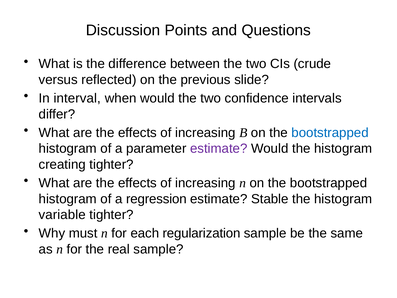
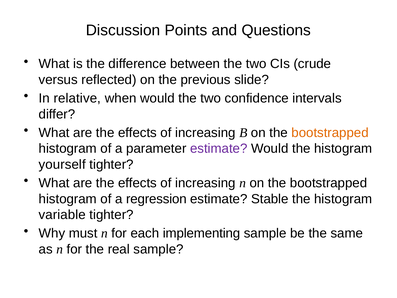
interval: interval -> relative
bootstrapped at (330, 133) colour: blue -> orange
creating: creating -> yourself
regularization: regularization -> implementing
